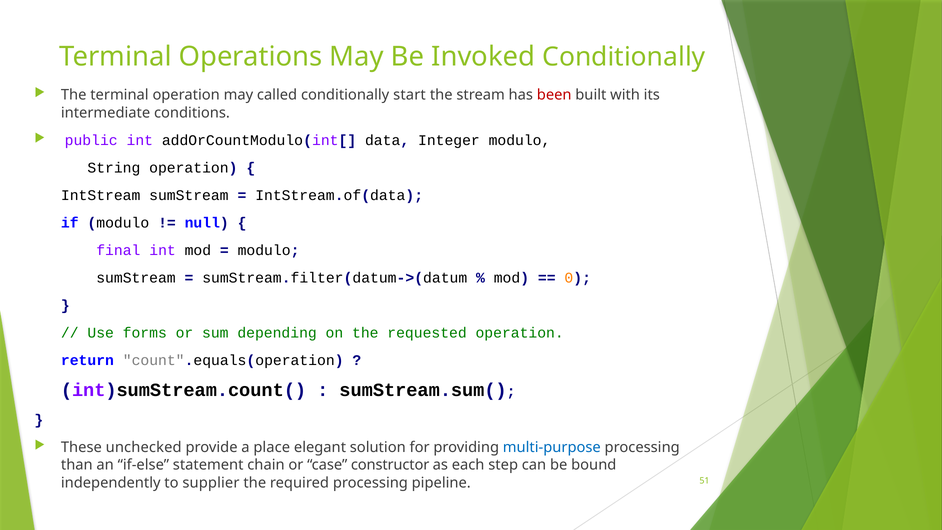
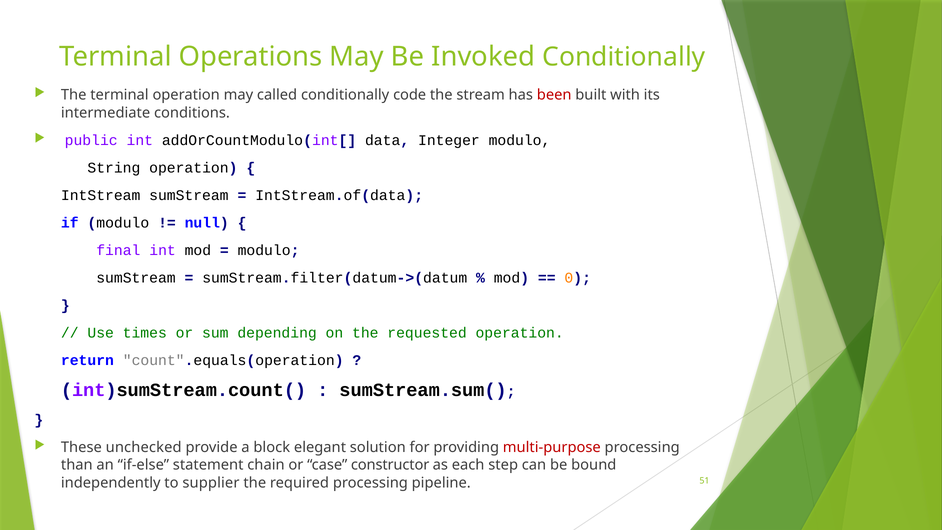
start: start -> code
forms: forms -> times
place: place -> block
multi-purpose colour: blue -> red
